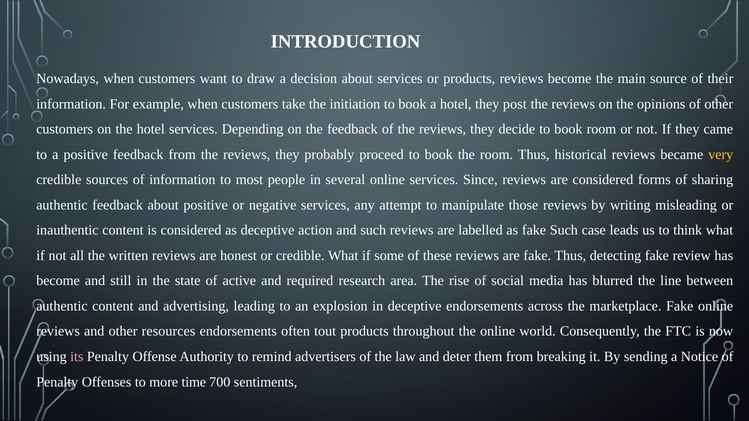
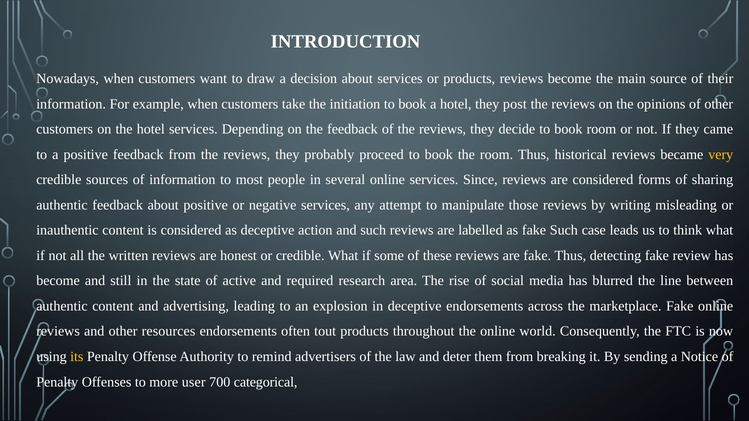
its colour: pink -> yellow
time: time -> user
sentiments: sentiments -> categorical
